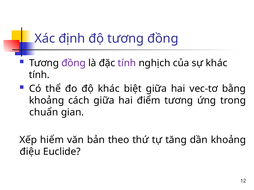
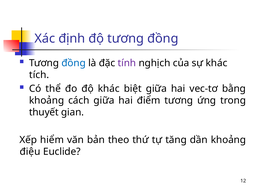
đồng at (74, 63) colour: purple -> blue
tính at (39, 75): tính -> tích
chuẩn: chuẩn -> thuyết
